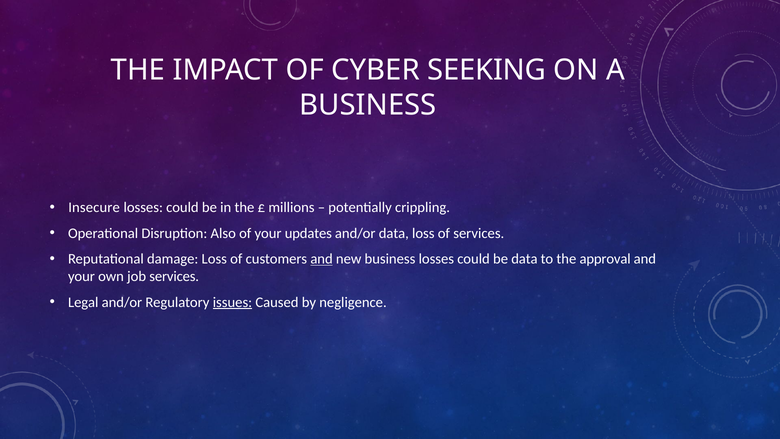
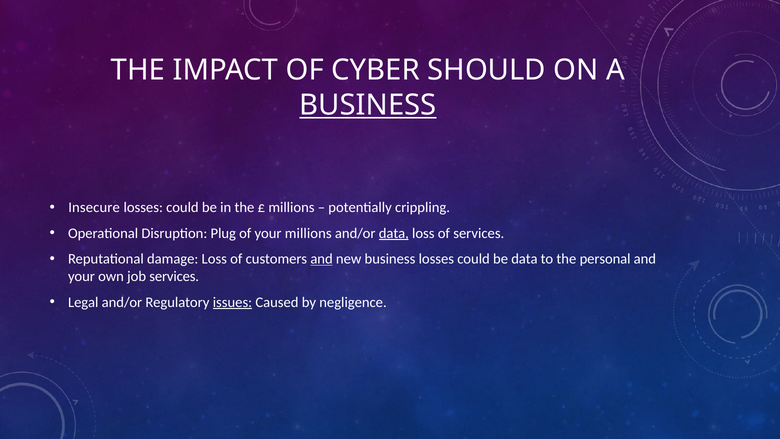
SEEKING: SEEKING -> SHOULD
BUSINESS at (368, 105) underline: none -> present
Also: Also -> Plug
your updates: updates -> millions
data at (394, 233) underline: none -> present
approval: approval -> personal
